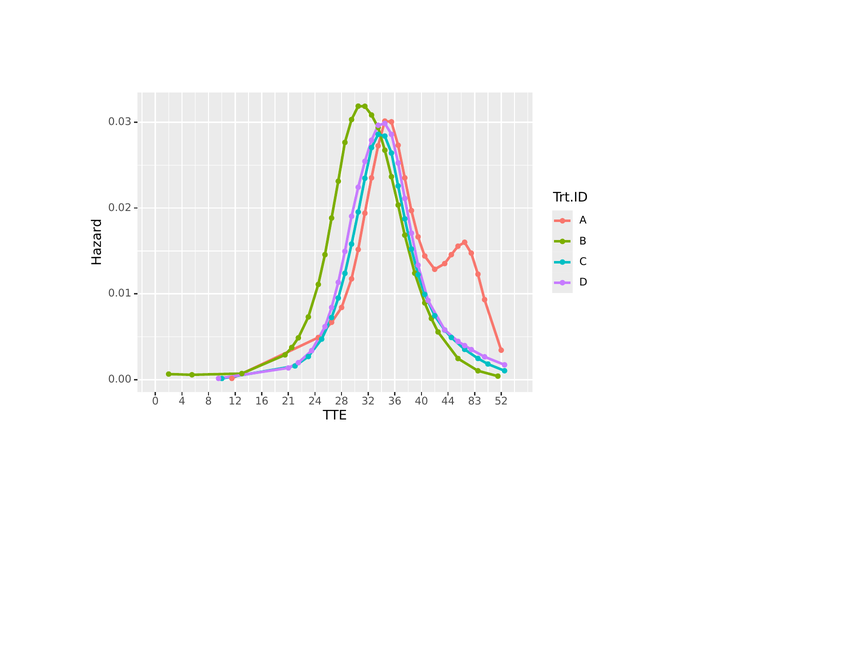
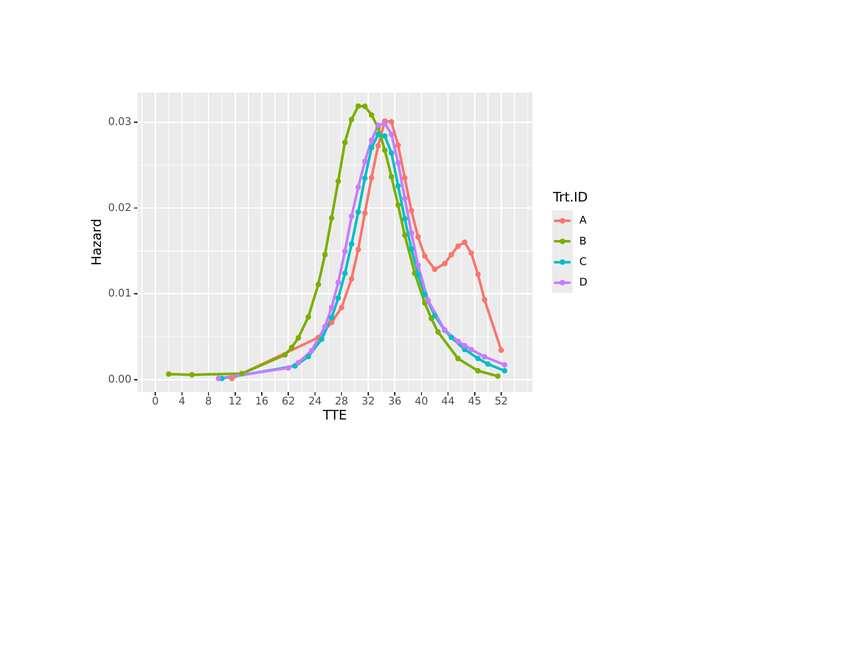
21: 21 -> 62
83: 83 -> 45
